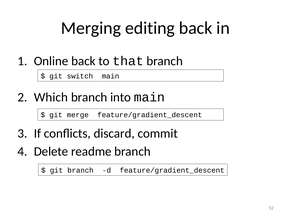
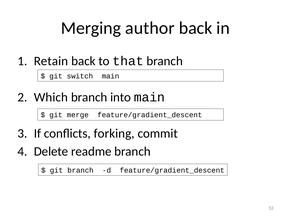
editing: editing -> author
Online: Online -> Retain
discard: discard -> forking
